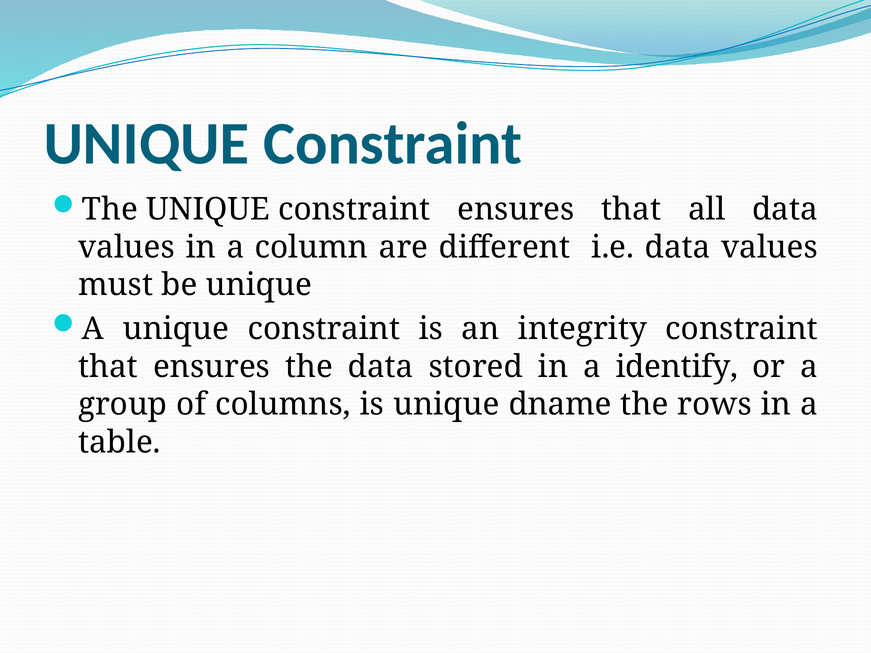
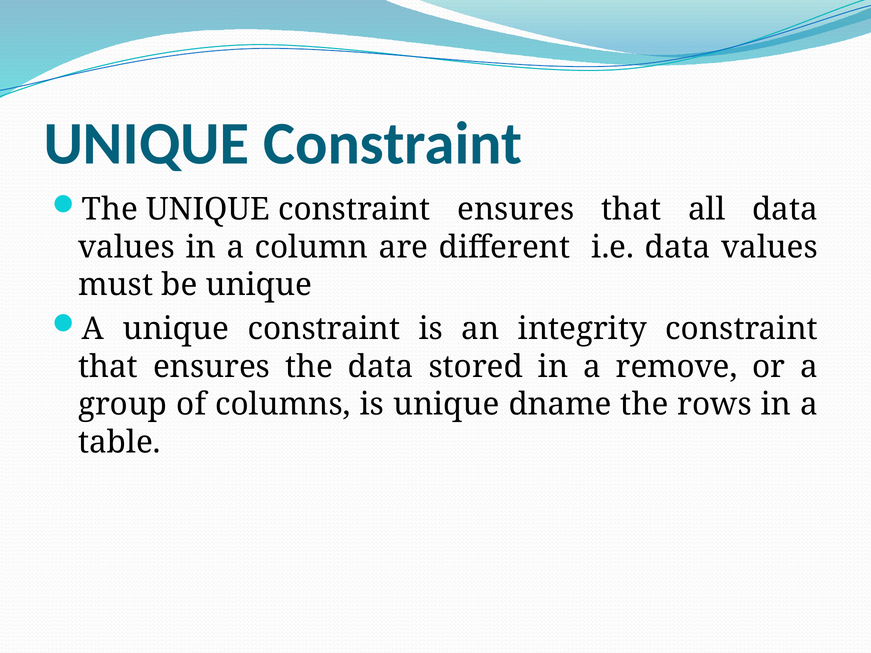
identify: identify -> remove
